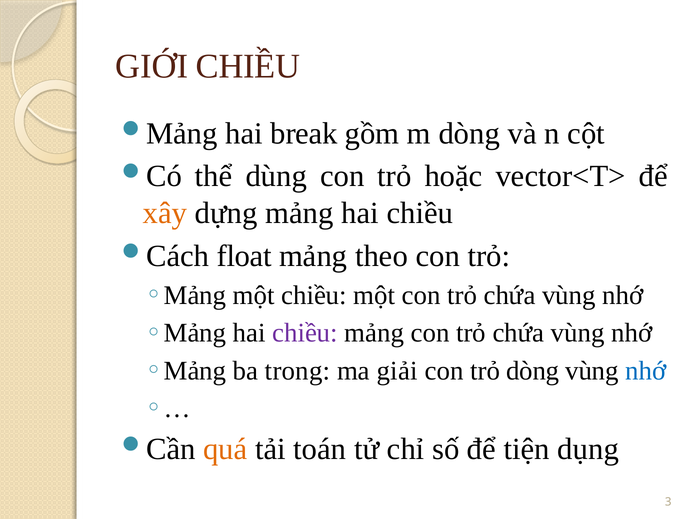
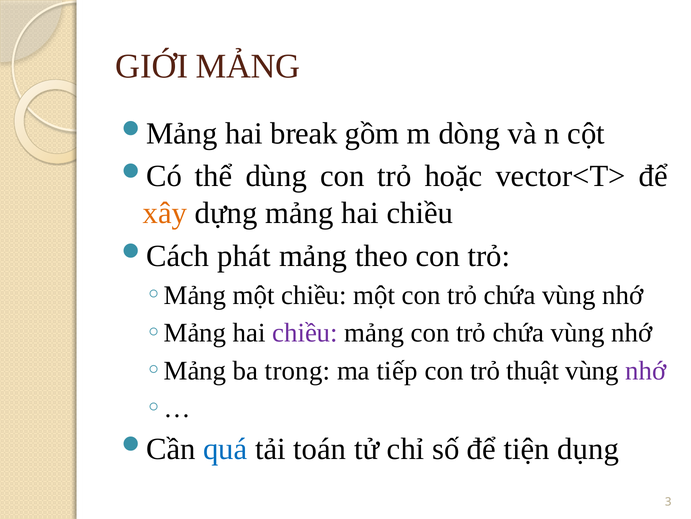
GIỚI CHIỀU: CHIỀU -> MẢNG
float: float -> phát
giải: giải -> tiếp
trỏ dòng: dòng -> thuật
nhớ at (646, 370) colour: blue -> purple
quá colour: orange -> blue
